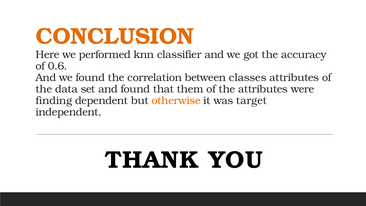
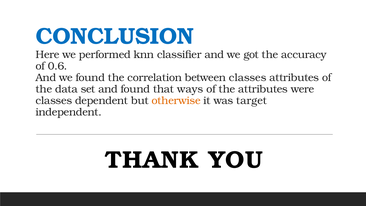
CONCLUSION colour: orange -> blue
them: them -> ways
finding at (54, 101): finding -> classes
